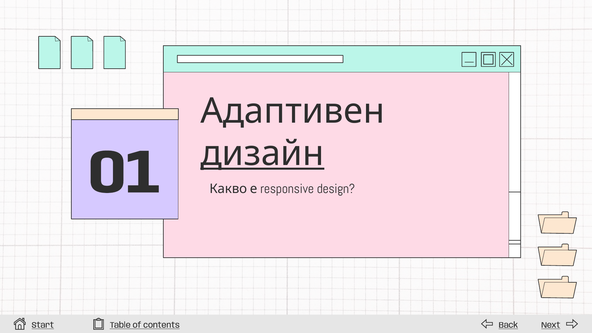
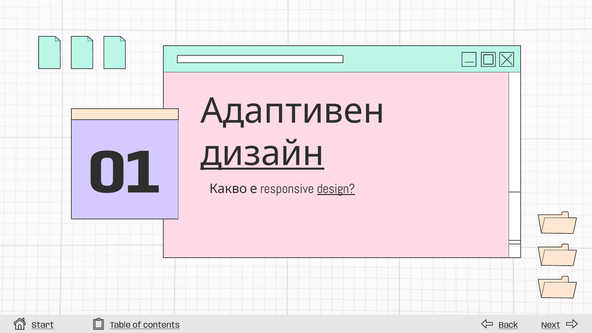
design underline: none -> present
